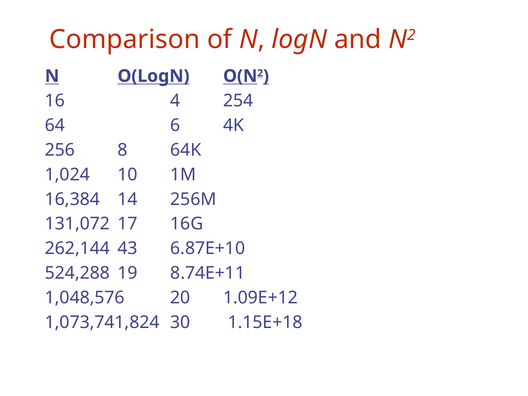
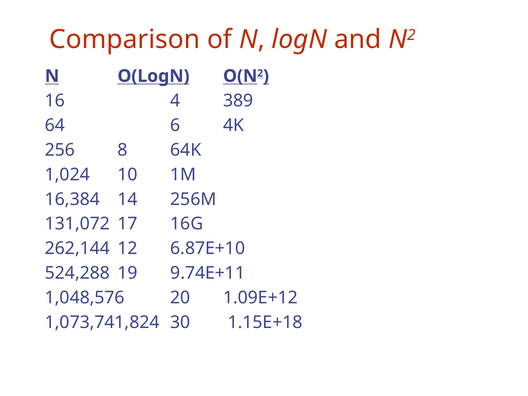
254: 254 -> 389
43: 43 -> 12
8.74E+11: 8.74E+11 -> 9.74E+11
